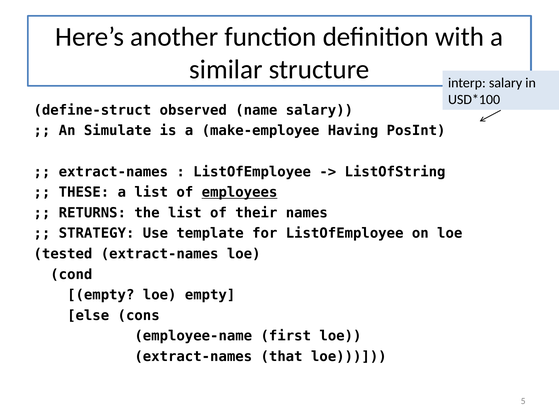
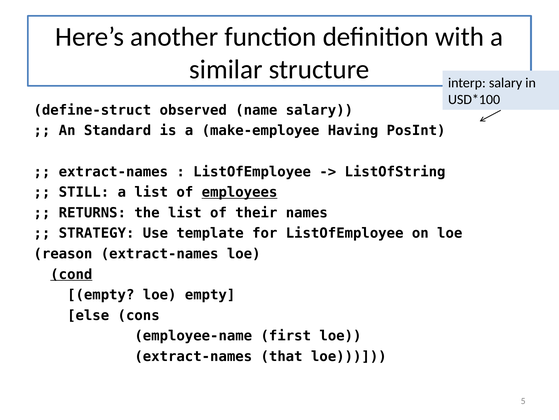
Simulate: Simulate -> Standard
THESE: THESE -> STILL
tested: tested -> reason
cond underline: none -> present
